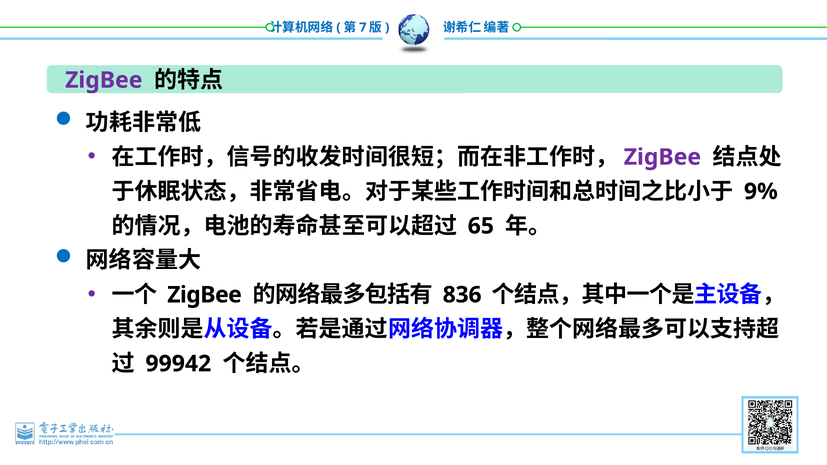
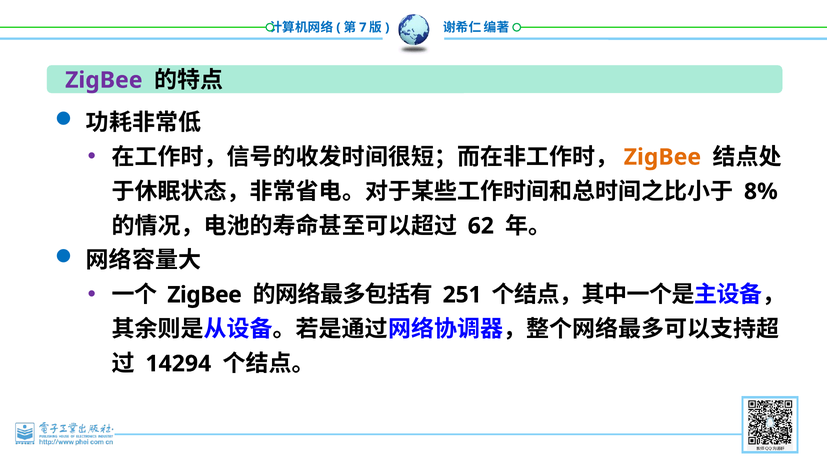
ZigBee at (662, 157) colour: purple -> orange
9%: 9% -> 8%
65: 65 -> 62
836: 836 -> 251
99942: 99942 -> 14294
